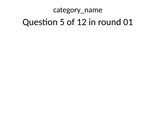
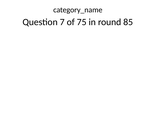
5: 5 -> 7
12: 12 -> 75
01: 01 -> 85
